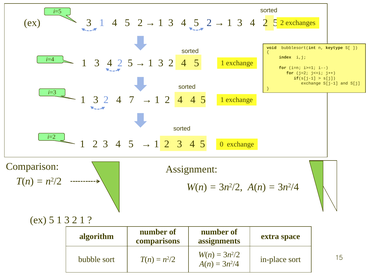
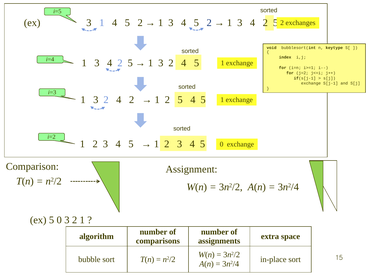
2 4 7: 7 -> 2
1 2 4: 4 -> 5
ex 5 1: 1 -> 0
